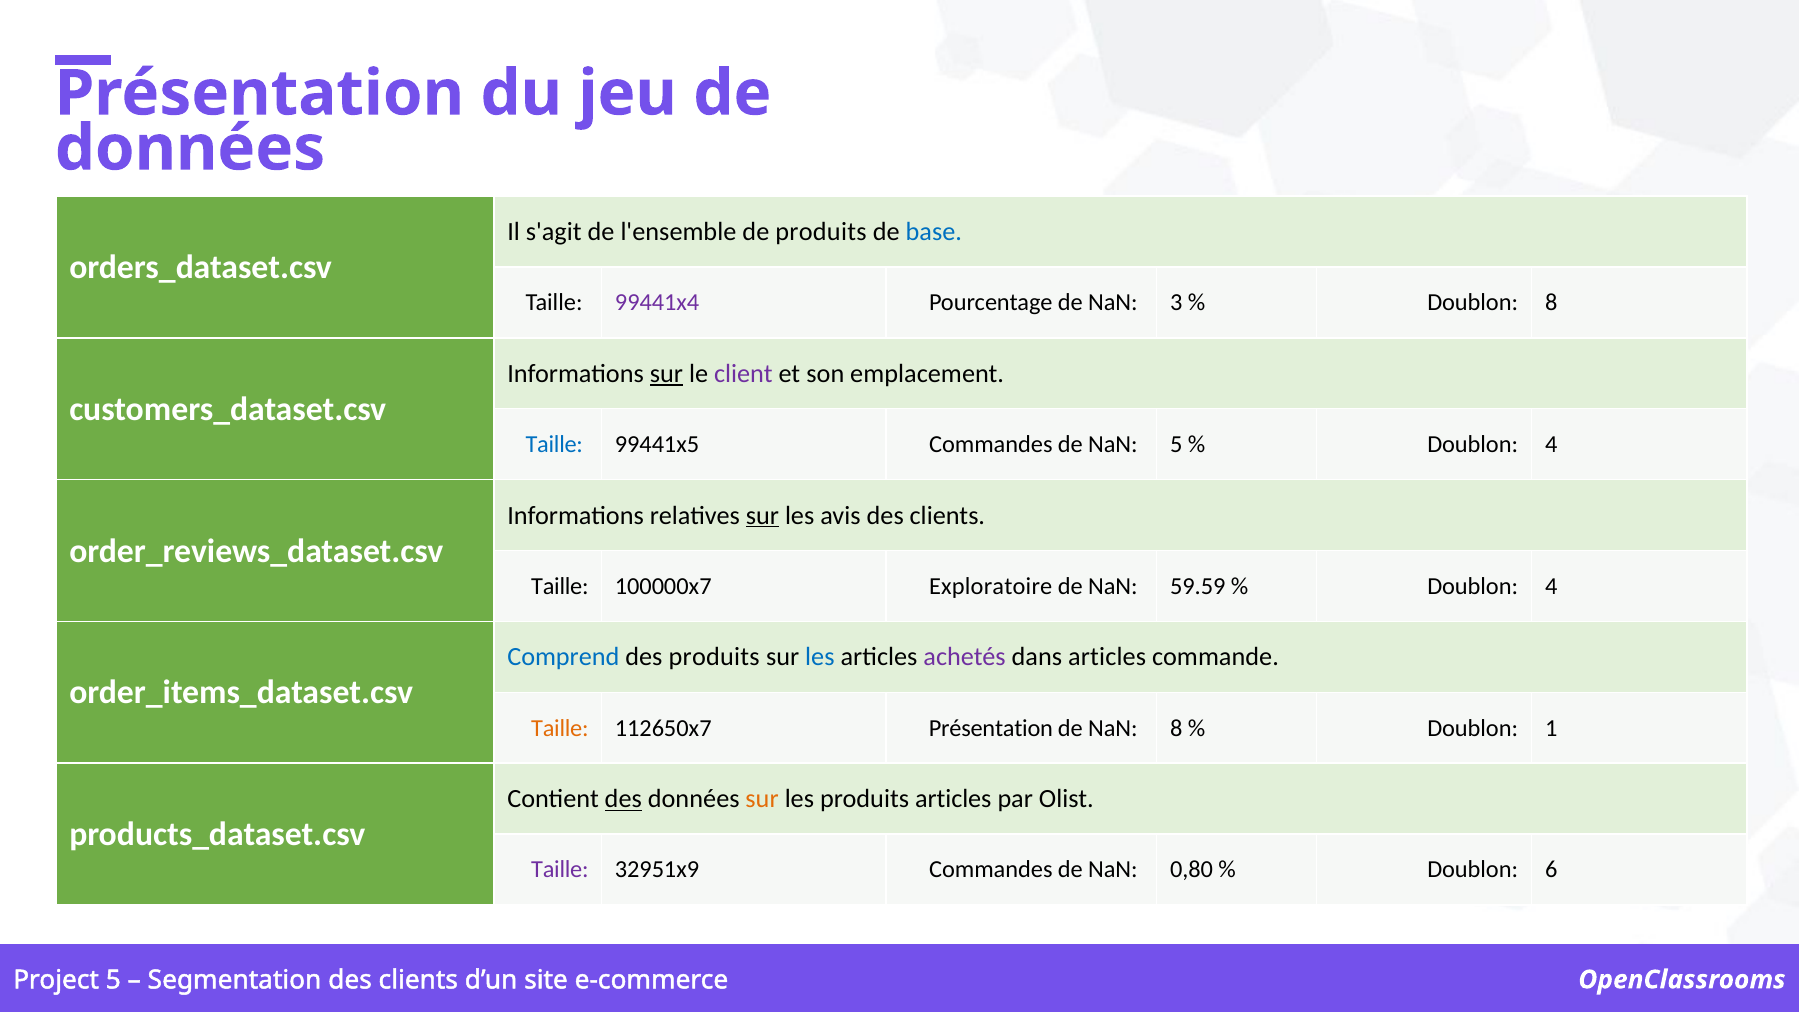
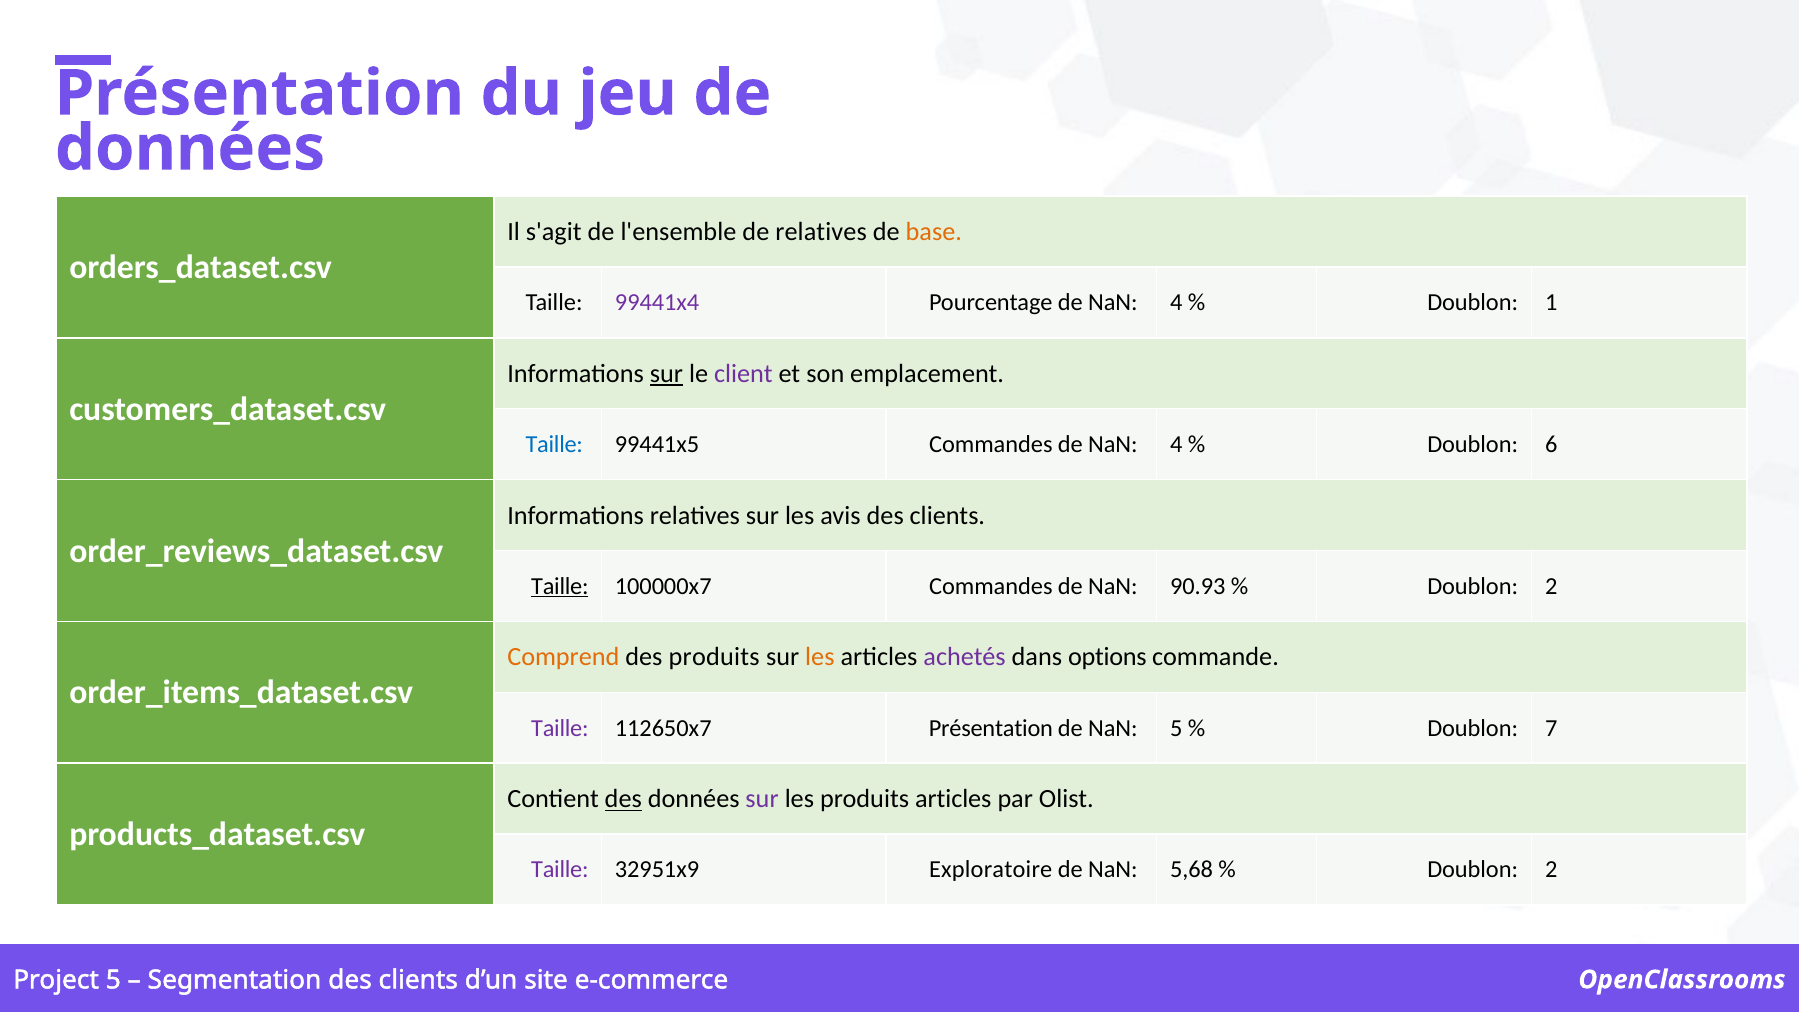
de produits: produits -> relatives
base colour: blue -> orange
Pourcentage de NaN 3: 3 -> 4
Doublon 8: 8 -> 1
5 at (1176, 444): 5 -> 4
4 at (1551, 444): 4 -> 6
sur at (762, 515) underline: present -> none
Taille at (560, 586) underline: none -> present
100000x7 Exploratoire: Exploratoire -> Commandes
59.59: 59.59 -> 90.93
4 at (1551, 586): 4 -> 2
Comprend colour: blue -> orange
les at (820, 657) colour: blue -> orange
dans articles: articles -> options
Taille at (560, 728) colour: orange -> purple
NaN 8: 8 -> 5
1: 1 -> 7
sur at (762, 799) colour: orange -> purple
32951x9 Commandes: Commandes -> Exploratoire
0,80: 0,80 -> 5,68
6 at (1551, 870): 6 -> 2
